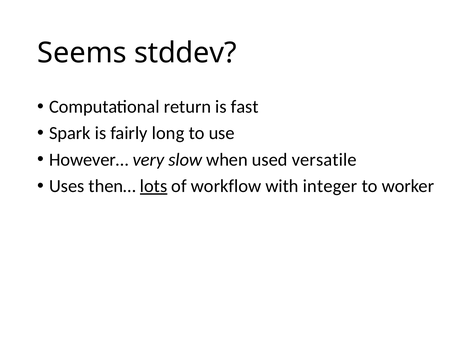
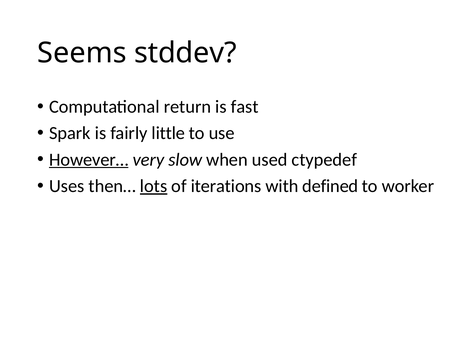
long: long -> little
However… underline: none -> present
versatile: versatile -> ctypedef
workflow: workflow -> iterations
integer: integer -> defined
